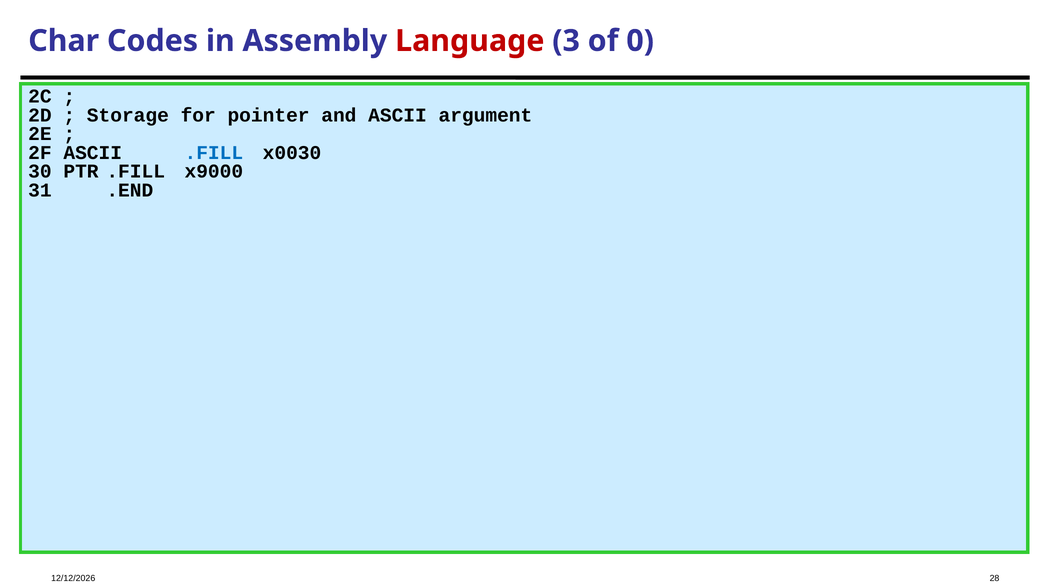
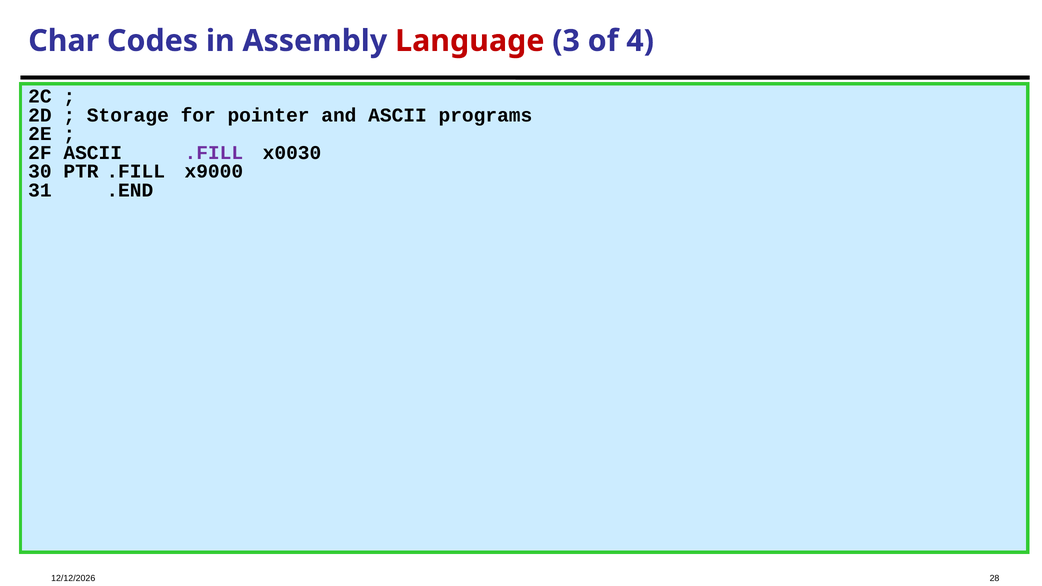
0: 0 -> 4
argument: argument -> programs
.FILL at (214, 153) colour: blue -> purple
